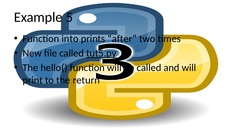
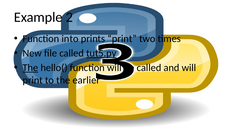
5: 5 -> 2
prints after: after -> print
The at (30, 67) underline: none -> present
return: return -> earlier
